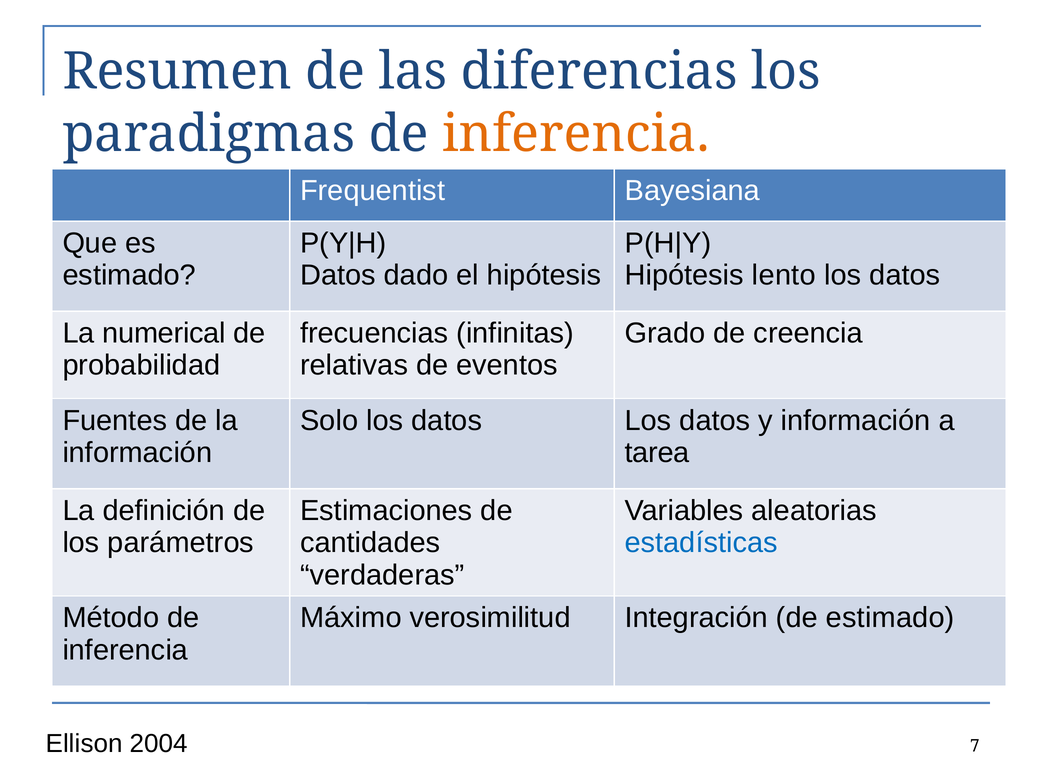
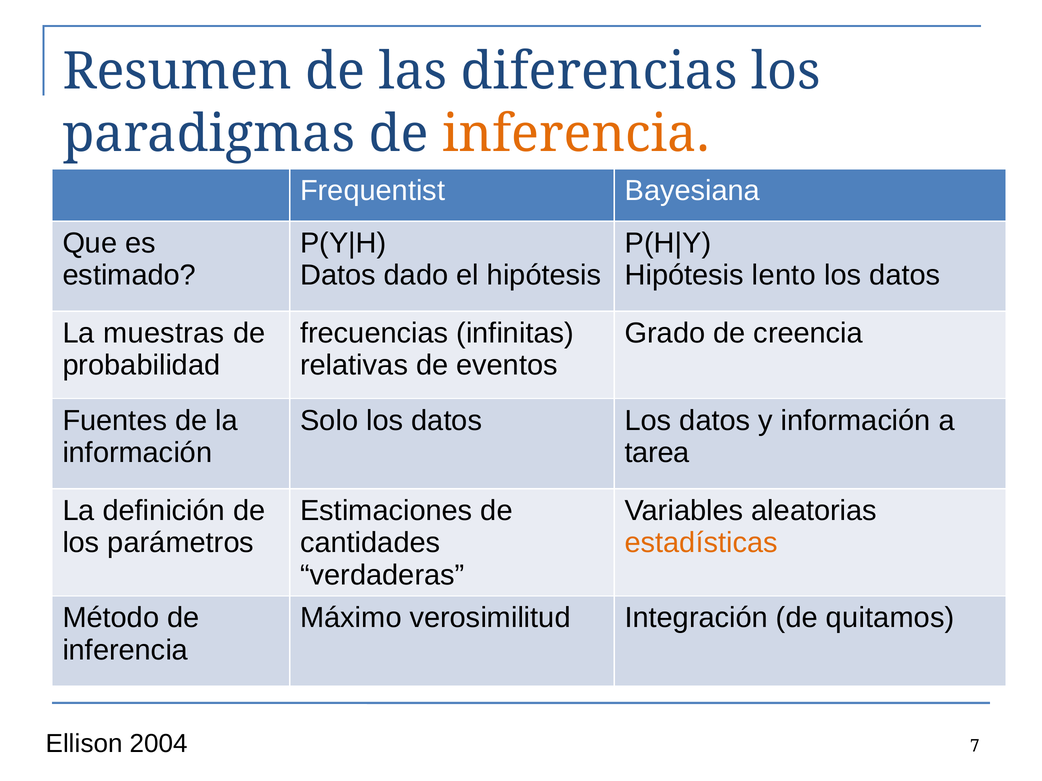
numerical: numerical -> muestras
estadísticas colour: blue -> orange
de estimado: estimado -> quitamos
